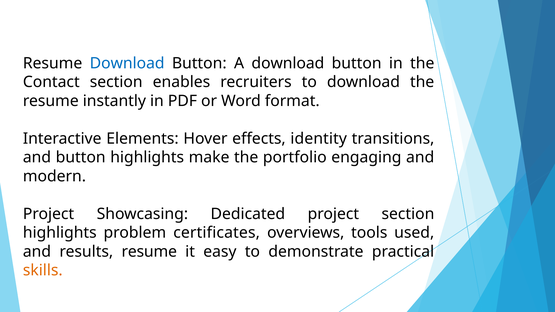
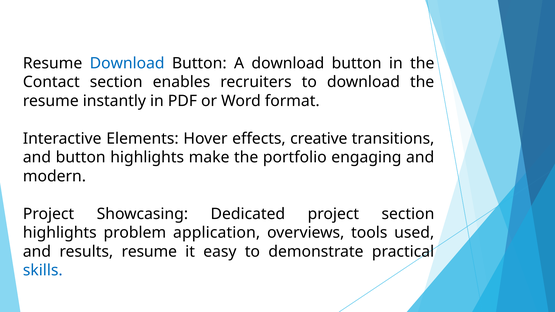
identity: identity -> creative
certificates: certificates -> application
skills colour: orange -> blue
